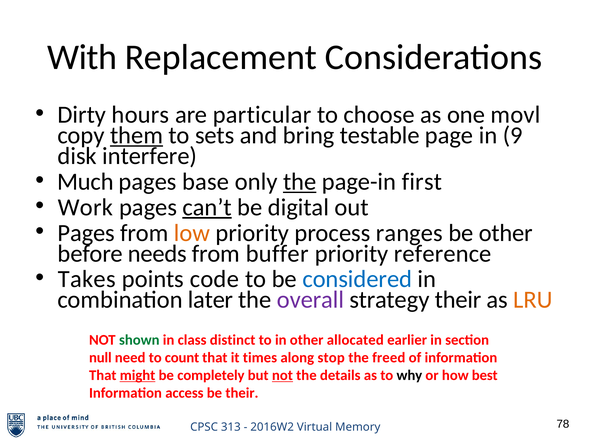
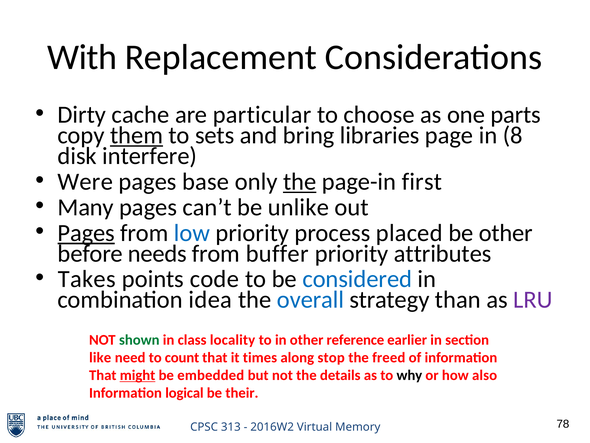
hours: hours -> cache
movl: movl -> parts
testable: testable -> libraries
9: 9 -> 8
Much: Much -> Were
Work: Work -> Many
can’t underline: present -> none
digital: digital -> unlike
Pages at (86, 233) underline: none -> present
low colour: orange -> blue
ranges: ranges -> placed
reference: reference -> attributes
later: later -> idea
overall colour: purple -> blue
strategy their: their -> than
LRU colour: orange -> purple
distinct: distinct -> locality
allocated: allocated -> reference
null: null -> like
completely: completely -> embedded
not at (282, 375) underline: present -> none
best: best -> also
access: access -> logical
